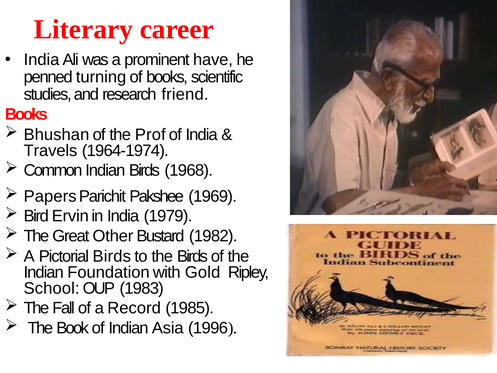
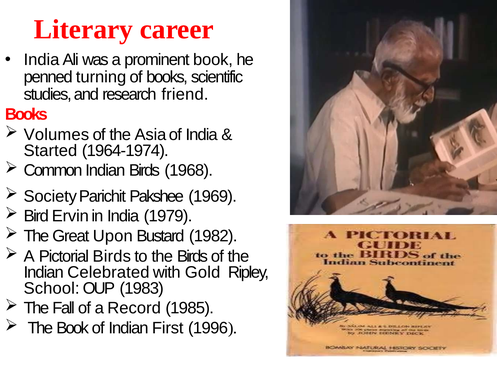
prominent have: have -> book
Bhushan: Bhushan -> Volumes
Prof: Prof -> Asia
Travels: Travels -> Started
Papers: Papers -> Society
Other: Other -> Upon
Foundation: Foundation -> Celebrated
Asia: Asia -> First
